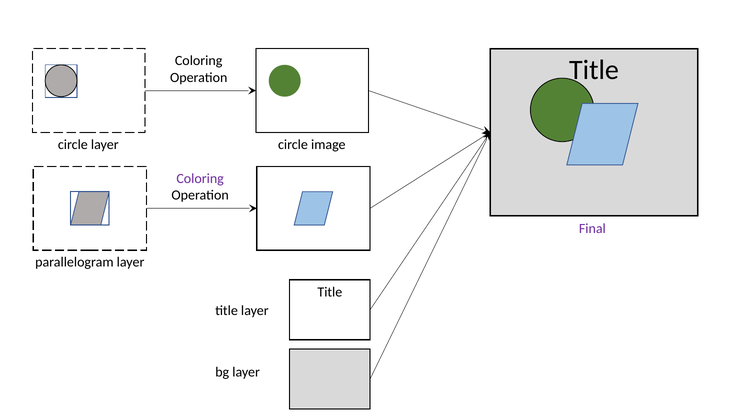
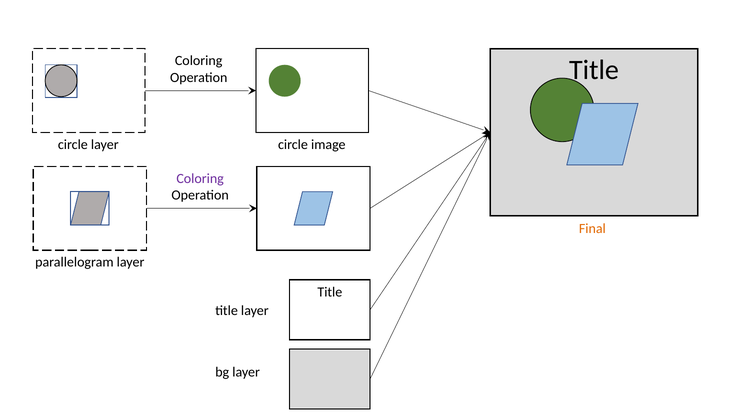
Final colour: purple -> orange
